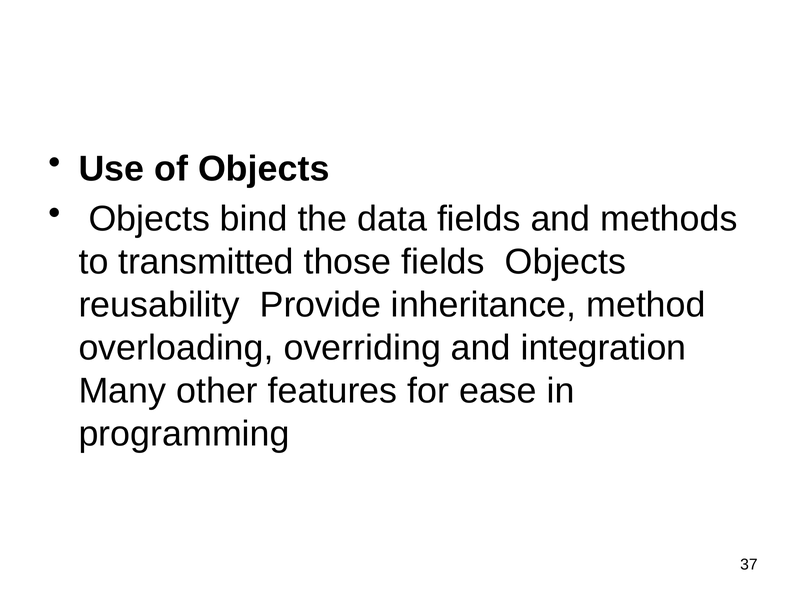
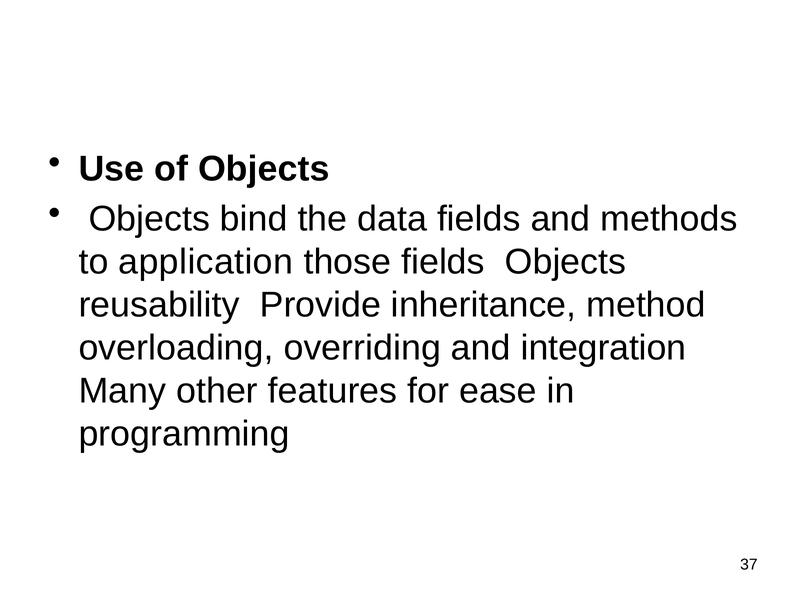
transmitted: transmitted -> application
